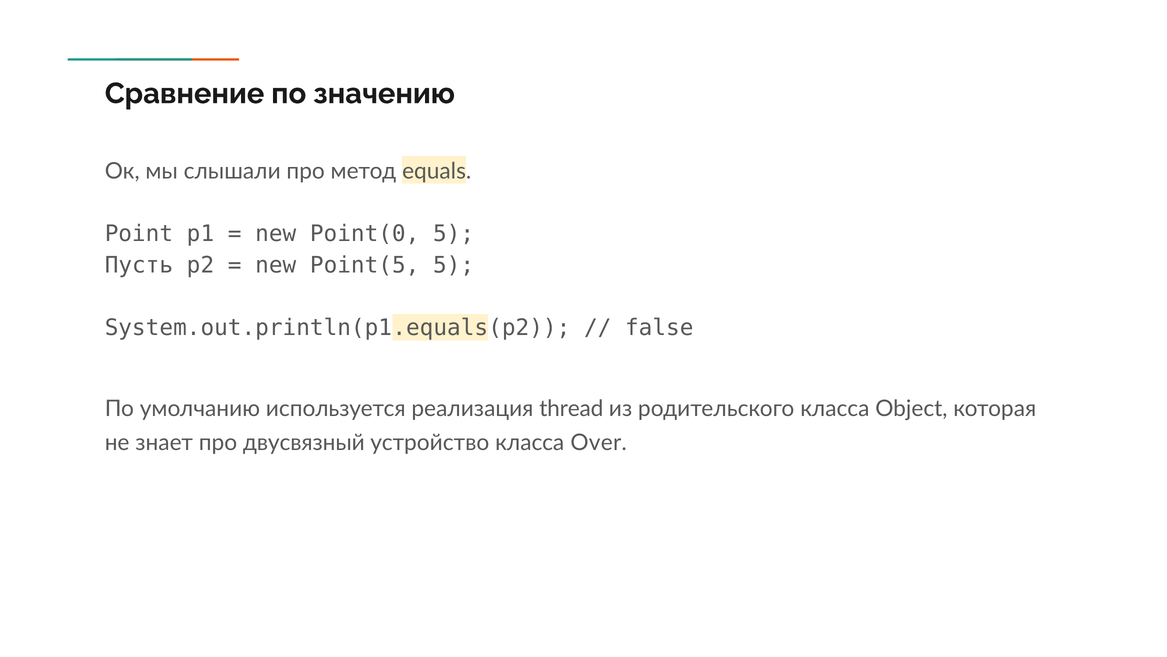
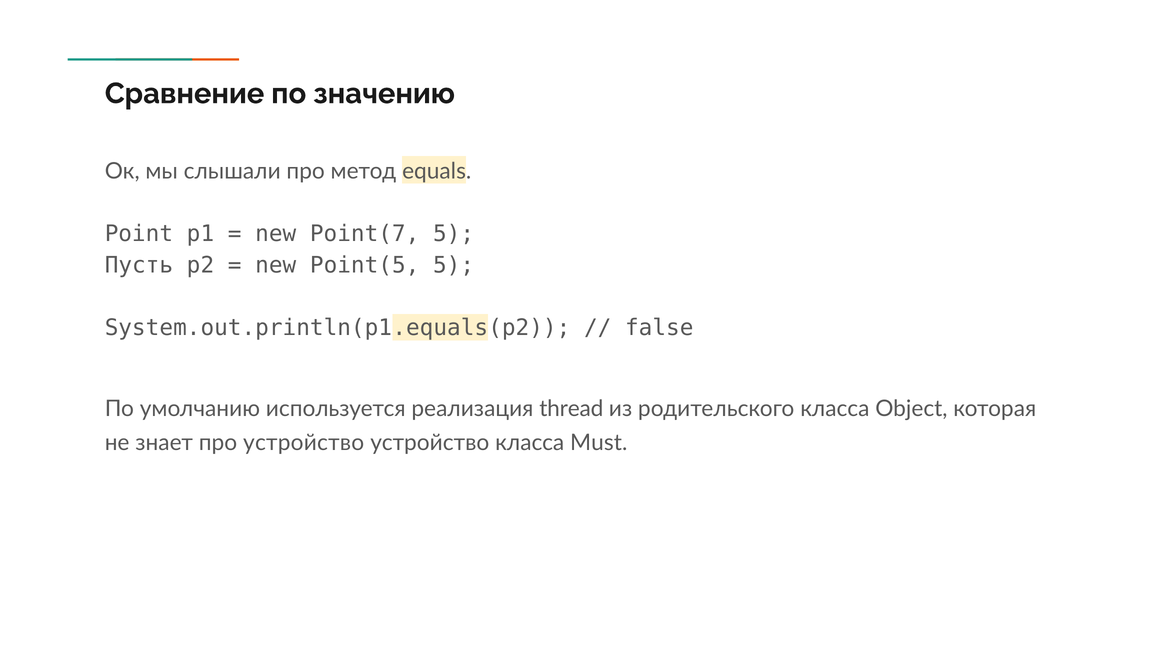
Point(0: Point(0 -> Point(7
про двусвязный: двусвязный -> устройство
Over: Over -> Must
